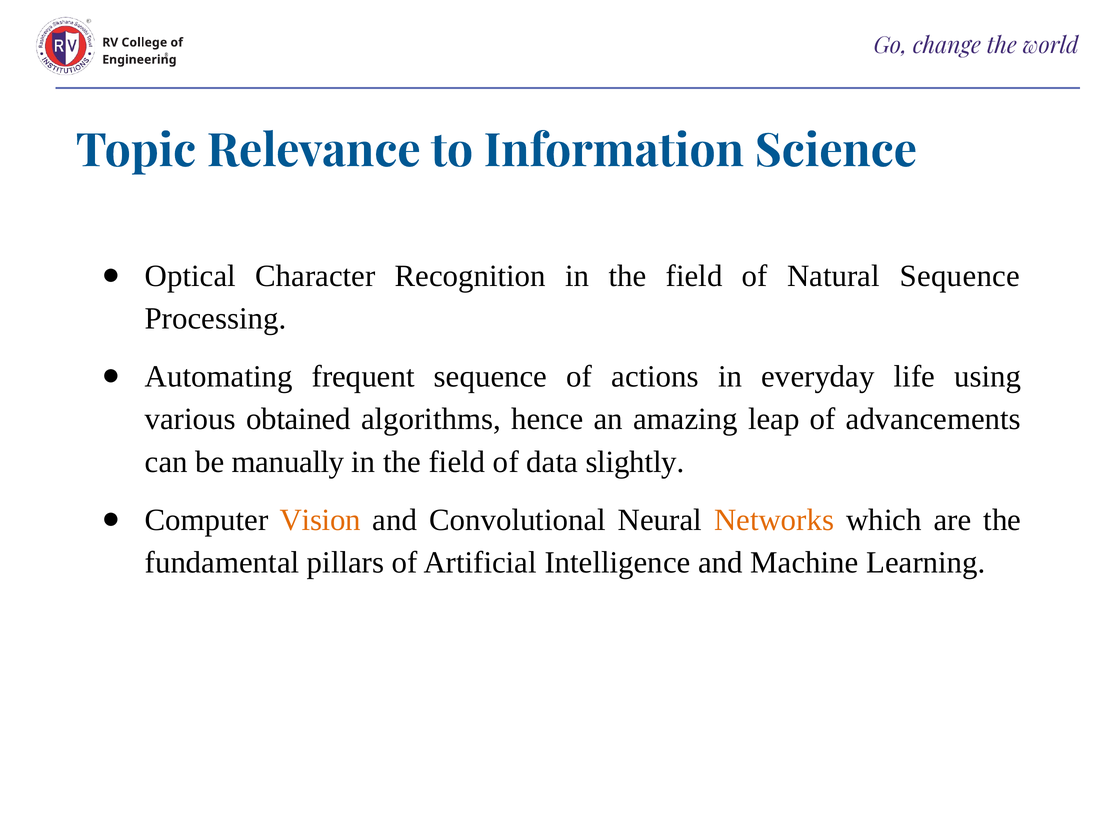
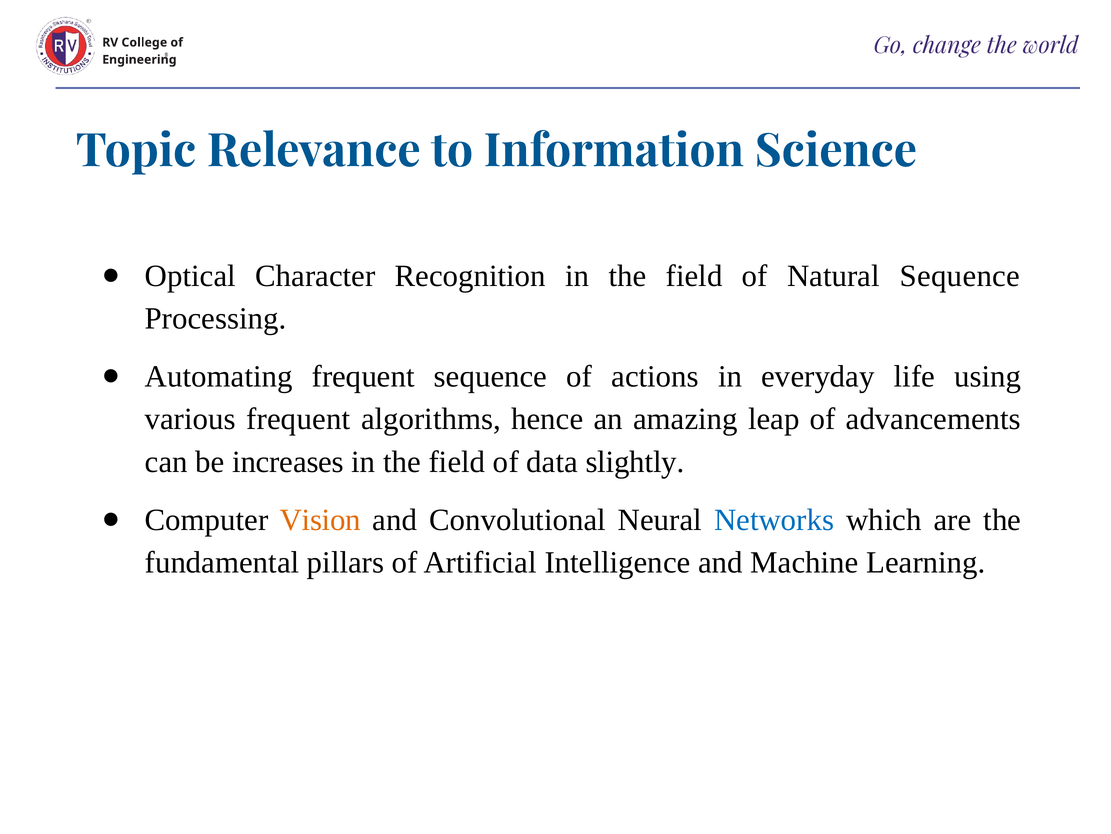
various obtained: obtained -> frequent
manually: manually -> increases
Networks colour: orange -> blue
